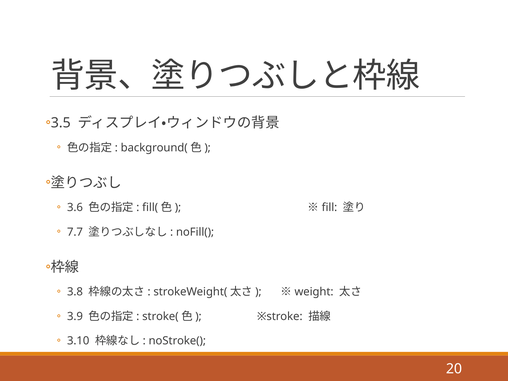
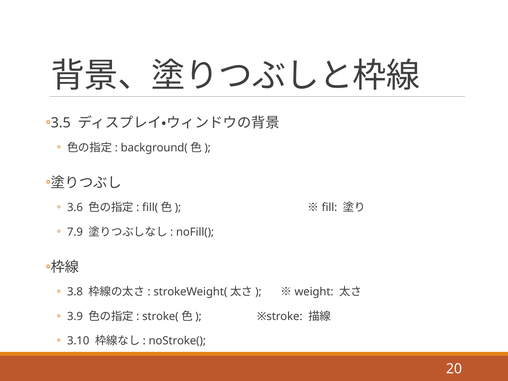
7.7: 7.7 -> 7.9
